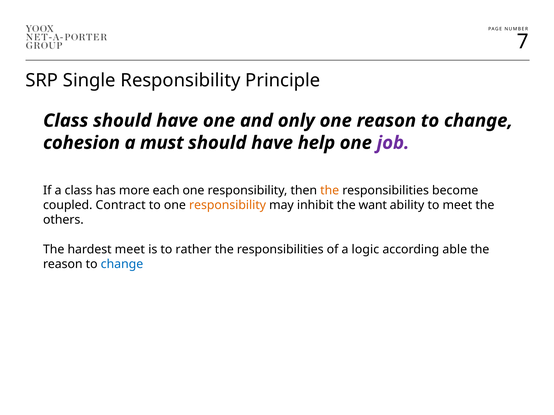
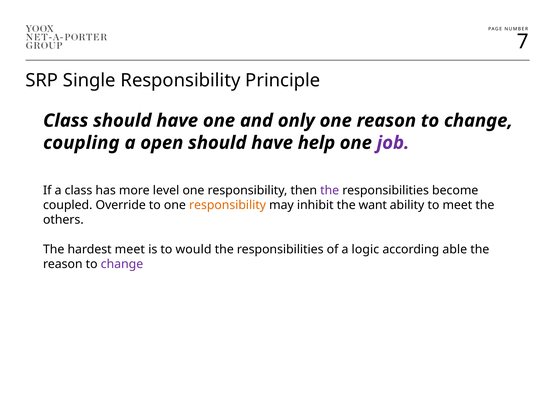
cohesion: cohesion -> coupling
must: must -> open
each: each -> level
the at (330, 191) colour: orange -> purple
Contract: Contract -> Override
rather: rather -> would
change at (122, 264) colour: blue -> purple
